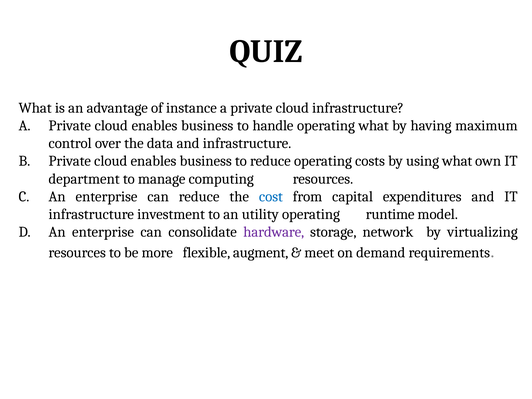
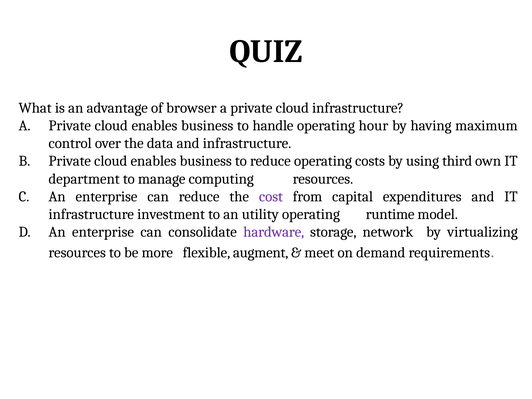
instance: instance -> browser
operating what: what -> hour
using what: what -> third
cost colour: blue -> purple
